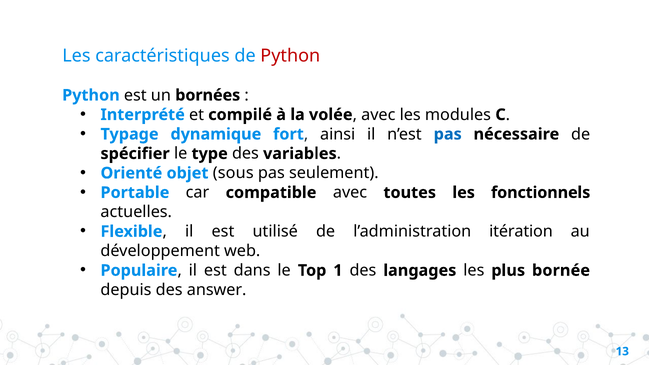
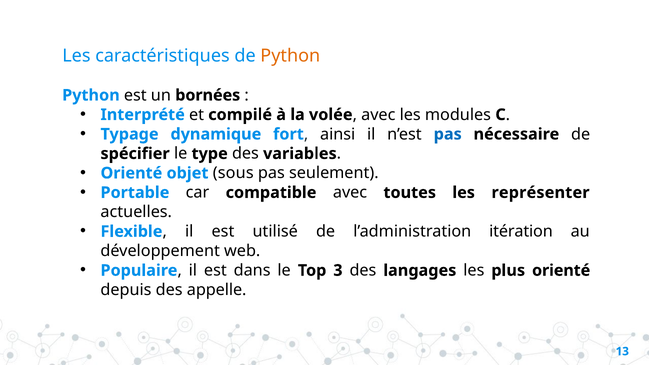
Python at (290, 56) colour: red -> orange
fonctionnels: fonctionnels -> représenter
1: 1 -> 3
plus bornée: bornée -> orienté
answer: answer -> appelle
